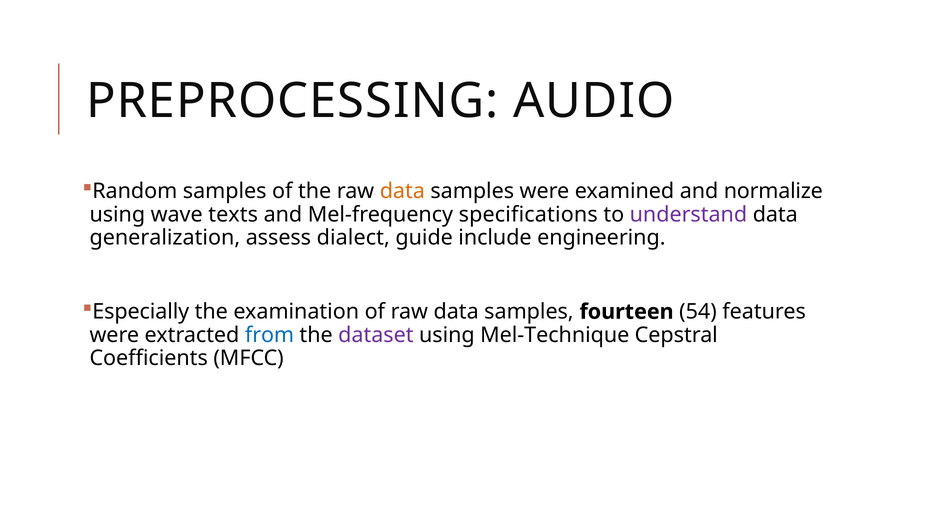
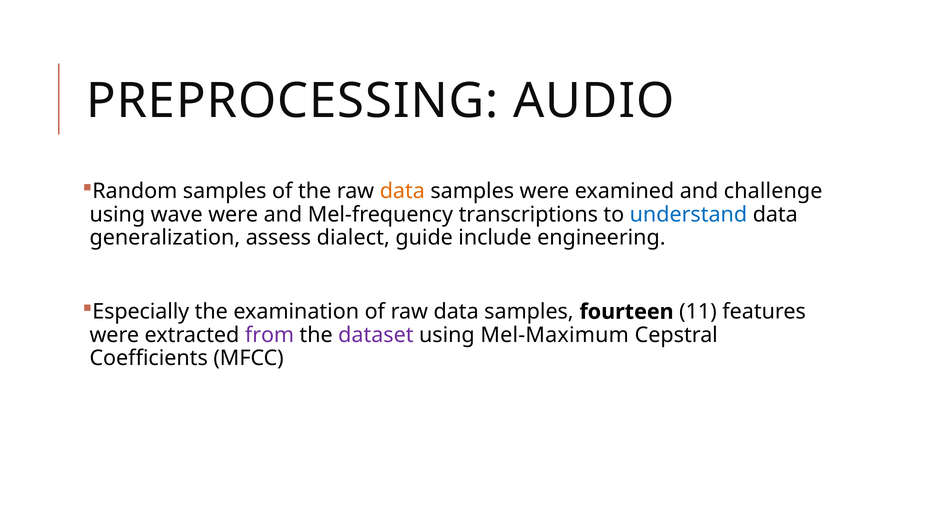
normalize: normalize -> challenge
wave texts: texts -> were
specifications: specifications -> transcriptions
understand colour: purple -> blue
54: 54 -> 11
from colour: blue -> purple
Mel-Technique: Mel-Technique -> Mel-Maximum
